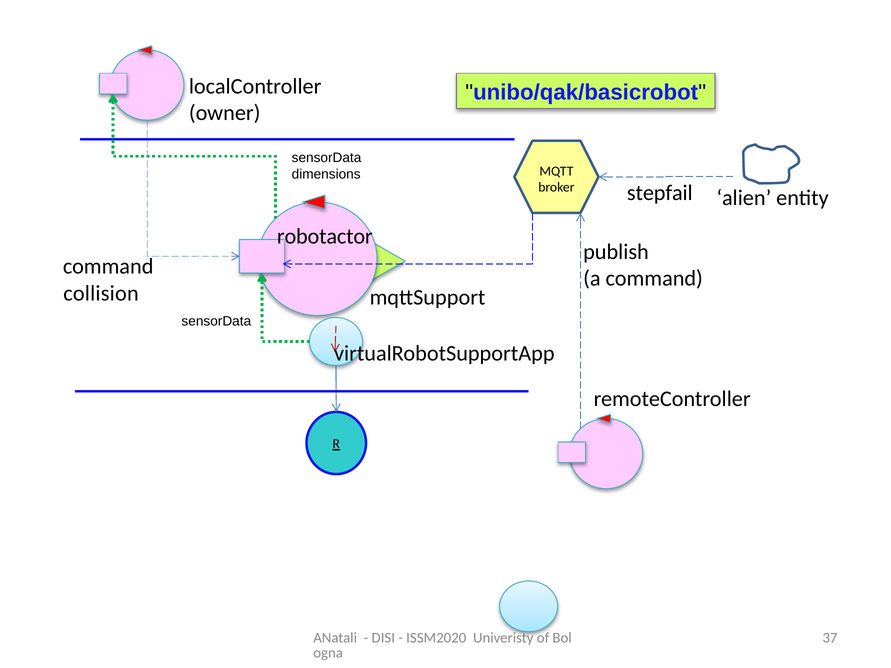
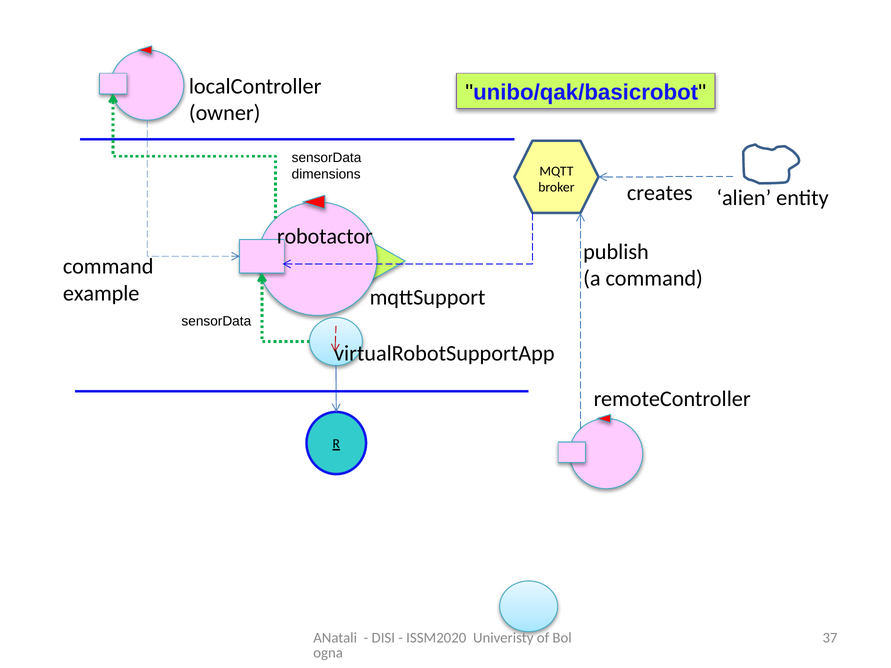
stepfail: stepfail -> creates
collision: collision -> example
